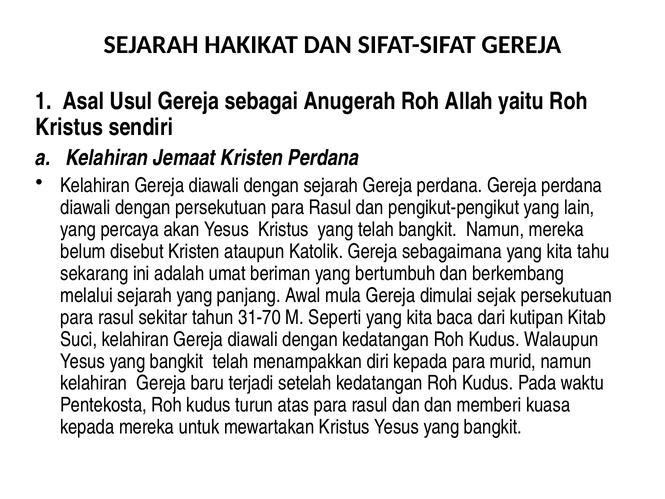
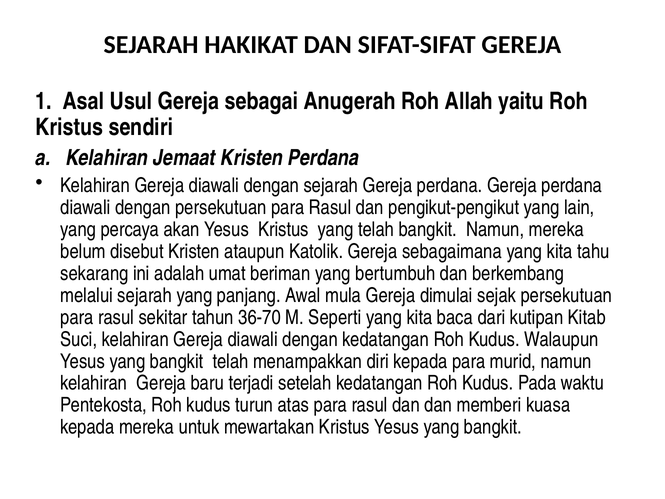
31-70: 31-70 -> 36-70
